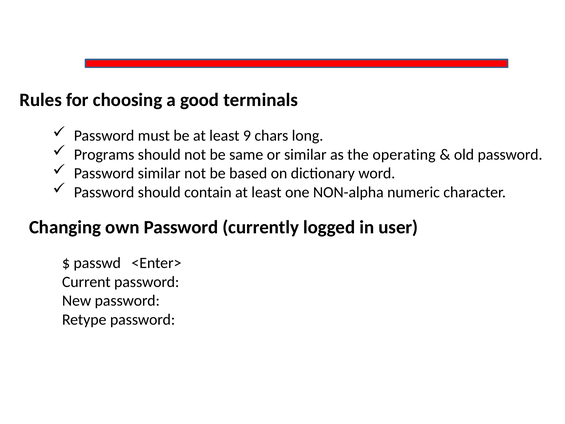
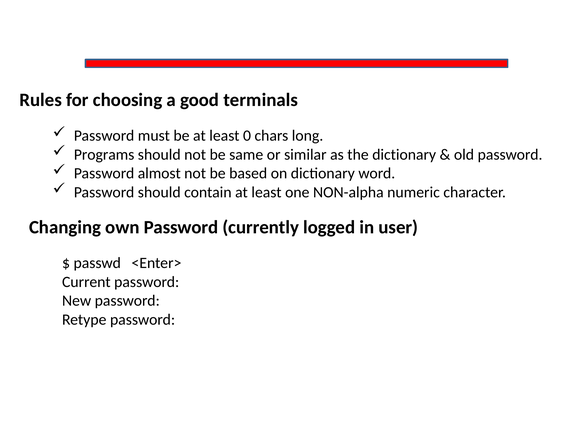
9: 9 -> 0
the operating: operating -> dictionary
Password similar: similar -> almost
